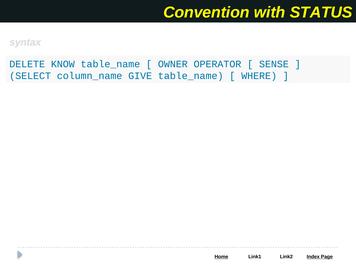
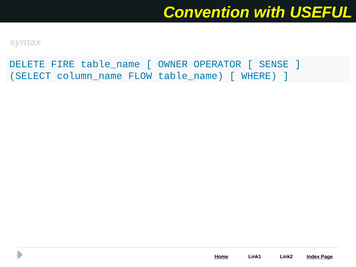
STATUS: STATUS -> USEFUL
KNOW: KNOW -> FIRE
GIVE: GIVE -> FLOW
